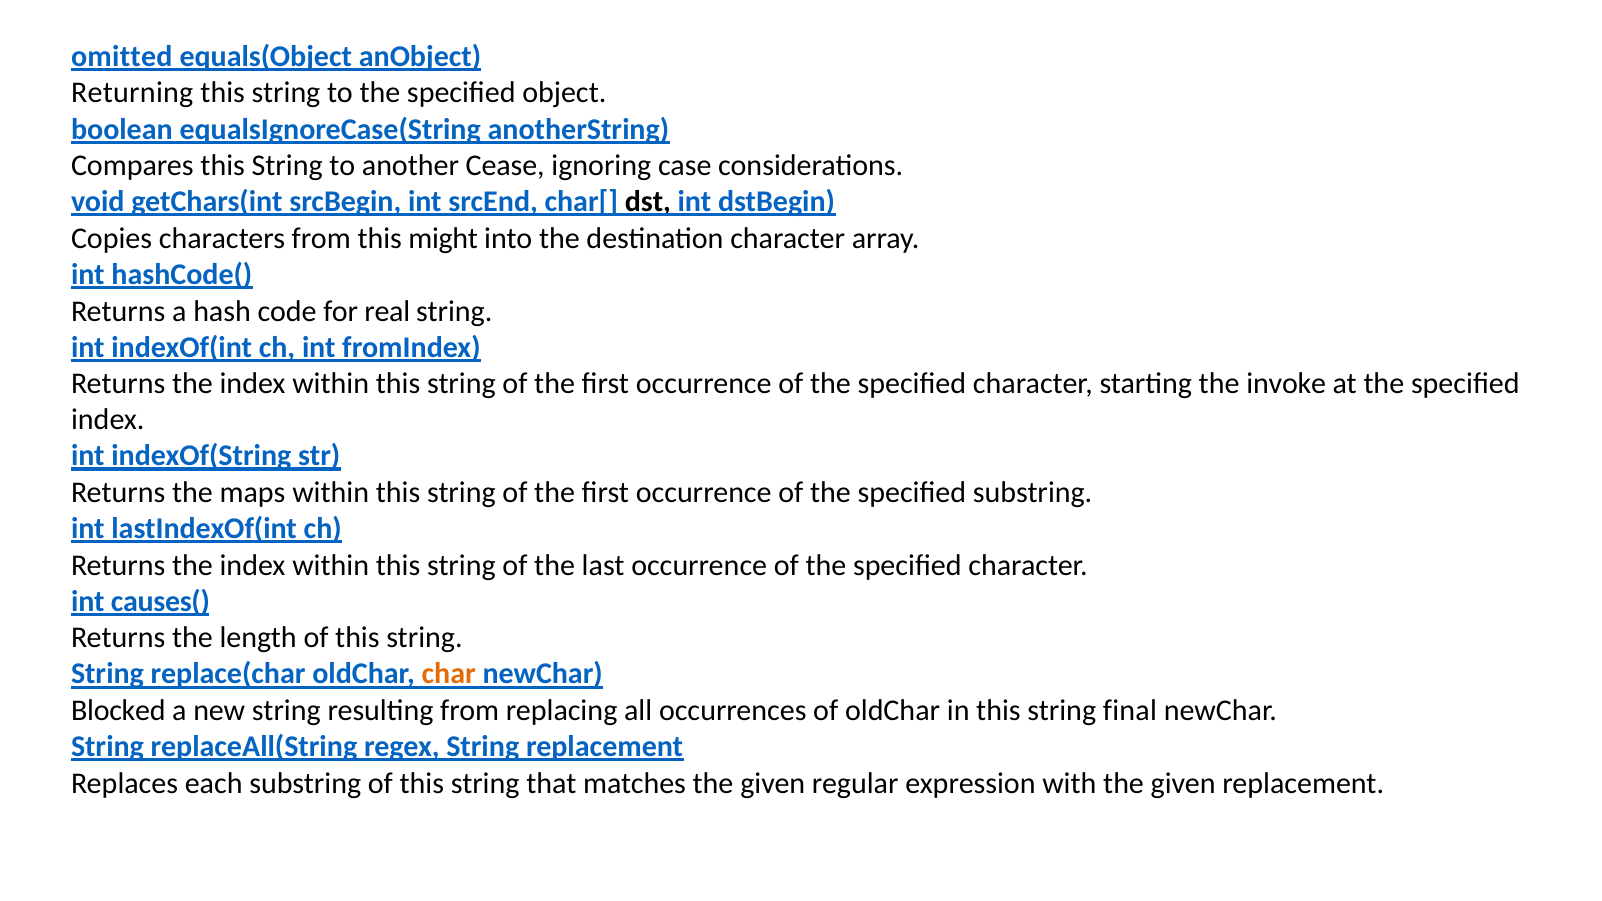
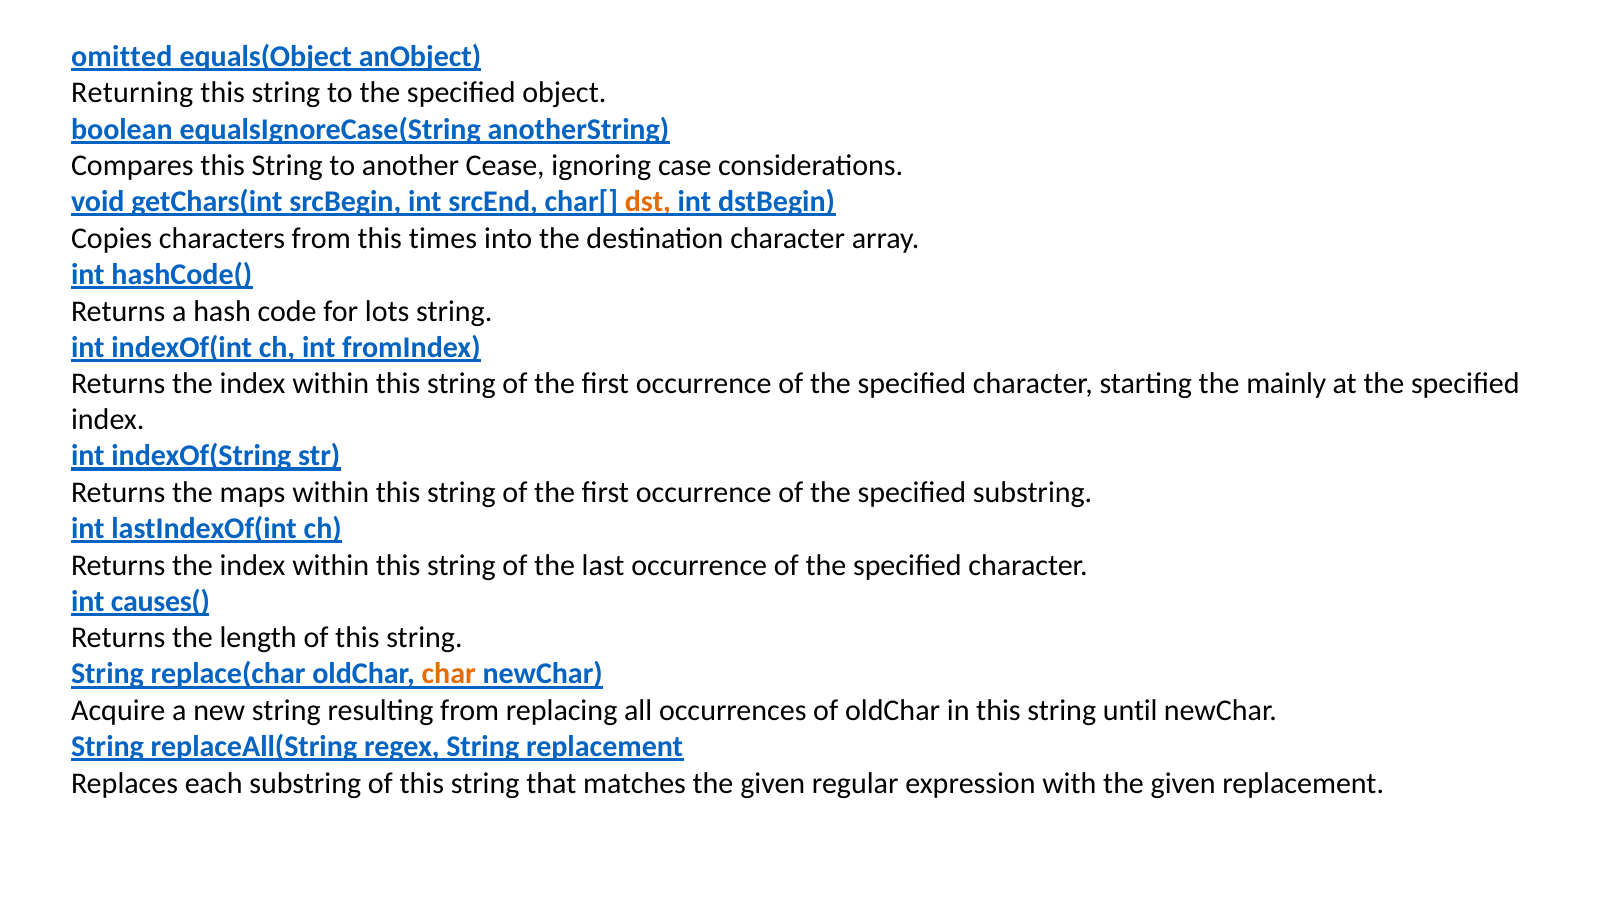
dst colour: black -> orange
might: might -> times
real: real -> lots
invoke: invoke -> mainly
Blocked: Blocked -> Acquire
final: final -> until
